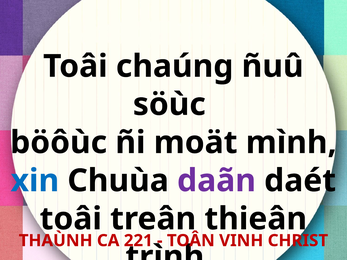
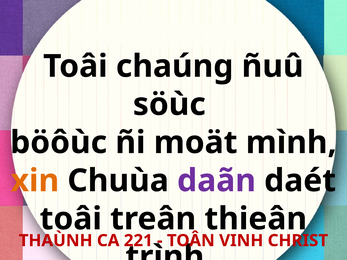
xin colour: blue -> orange
